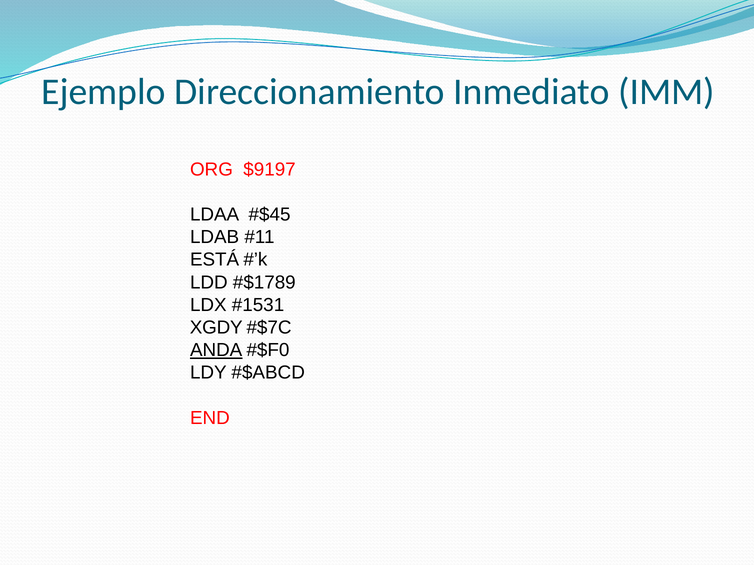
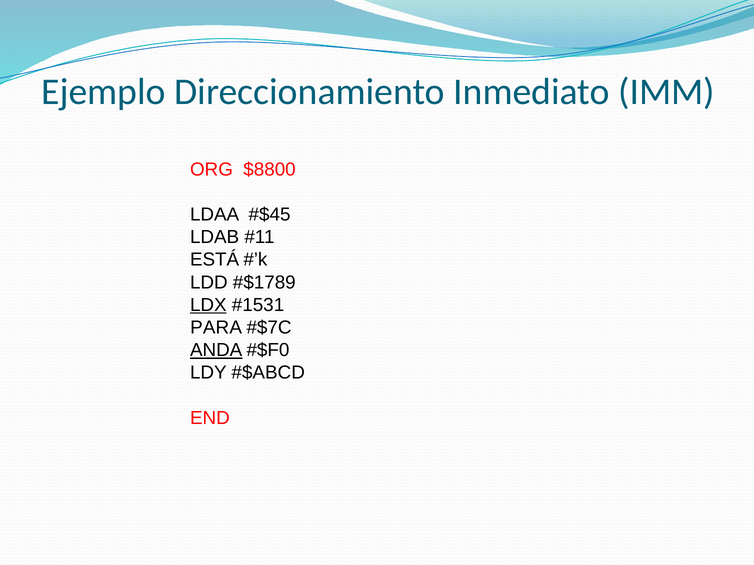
$9197: $9197 -> $8800
LDX underline: none -> present
XGDY: XGDY -> PARA
